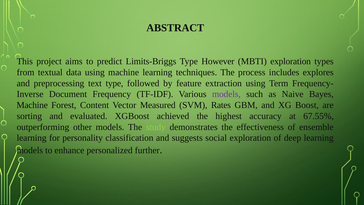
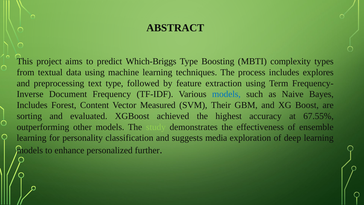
Limits-Briggs: Limits-Briggs -> Which-Briggs
However: However -> Boosting
MBTI exploration: exploration -> complexity
models at (226, 94) colour: purple -> blue
Machine at (32, 105): Machine -> Includes
Rates: Rates -> Their
social: social -> media
